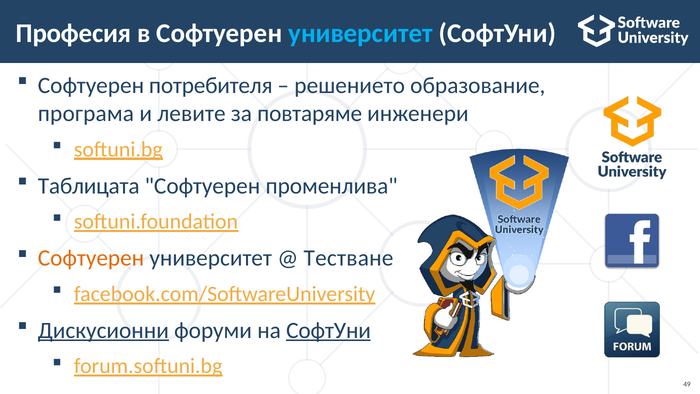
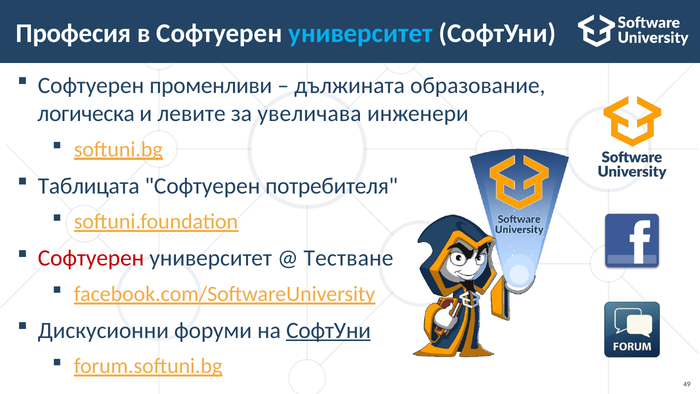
потребителя: потребителя -> променливи
решението: решението -> дължината
програма: програма -> логическа
повтаряме: повтаряме -> увеличава
променлива: променлива -> потребителя
Софтуерен at (91, 258) colour: orange -> red
Дискусионни underline: present -> none
